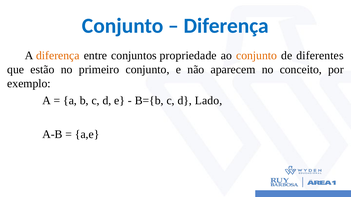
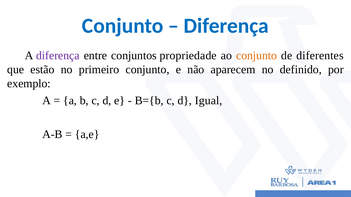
diferença at (58, 56) colour: orange -> purple
conceito: conceito -> definido
Lado: Lado -> Igual
